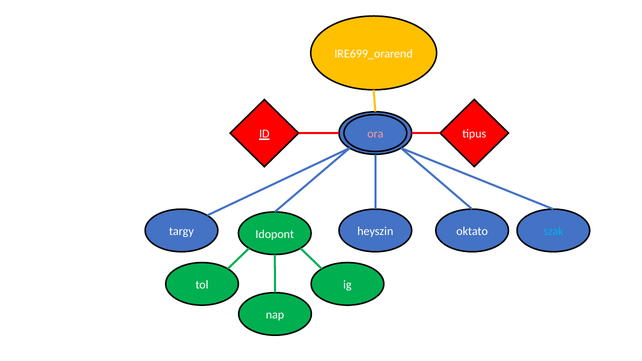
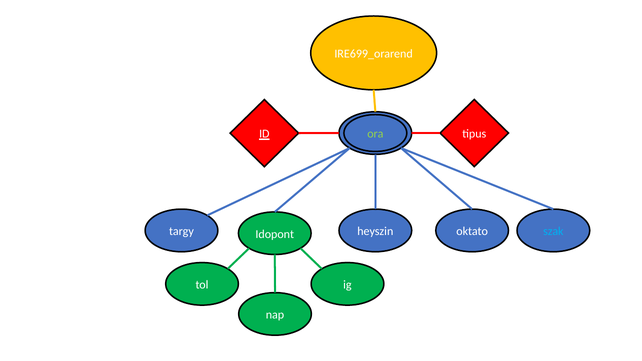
ora colour: pink -> light green
